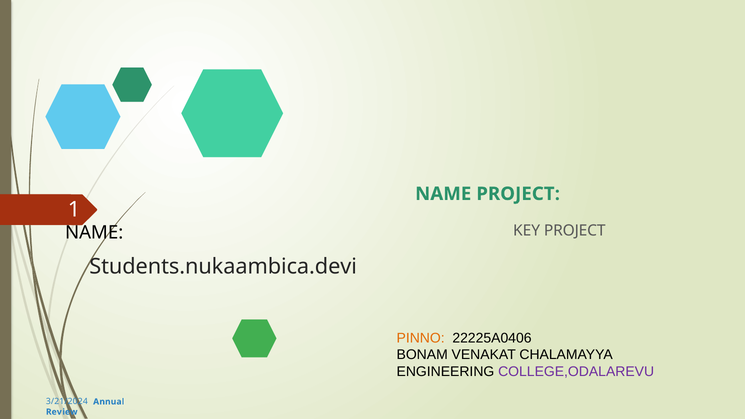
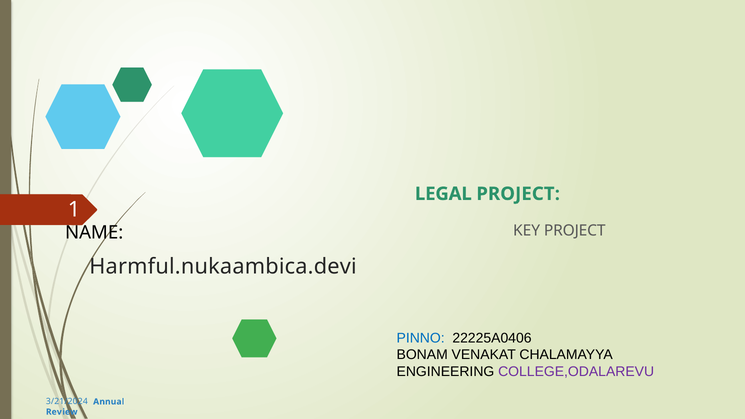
NAME at (443, 194): NAME -> LEGAL
Students.nukaambica.devi: Students.nukaambica.devi -> Harmful.nukaambica.devi
PINNO colour: orange -> blue
